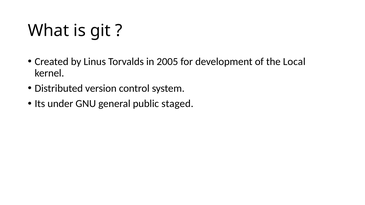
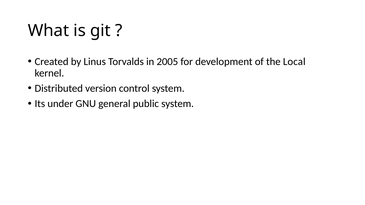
public staged: staged -> system
